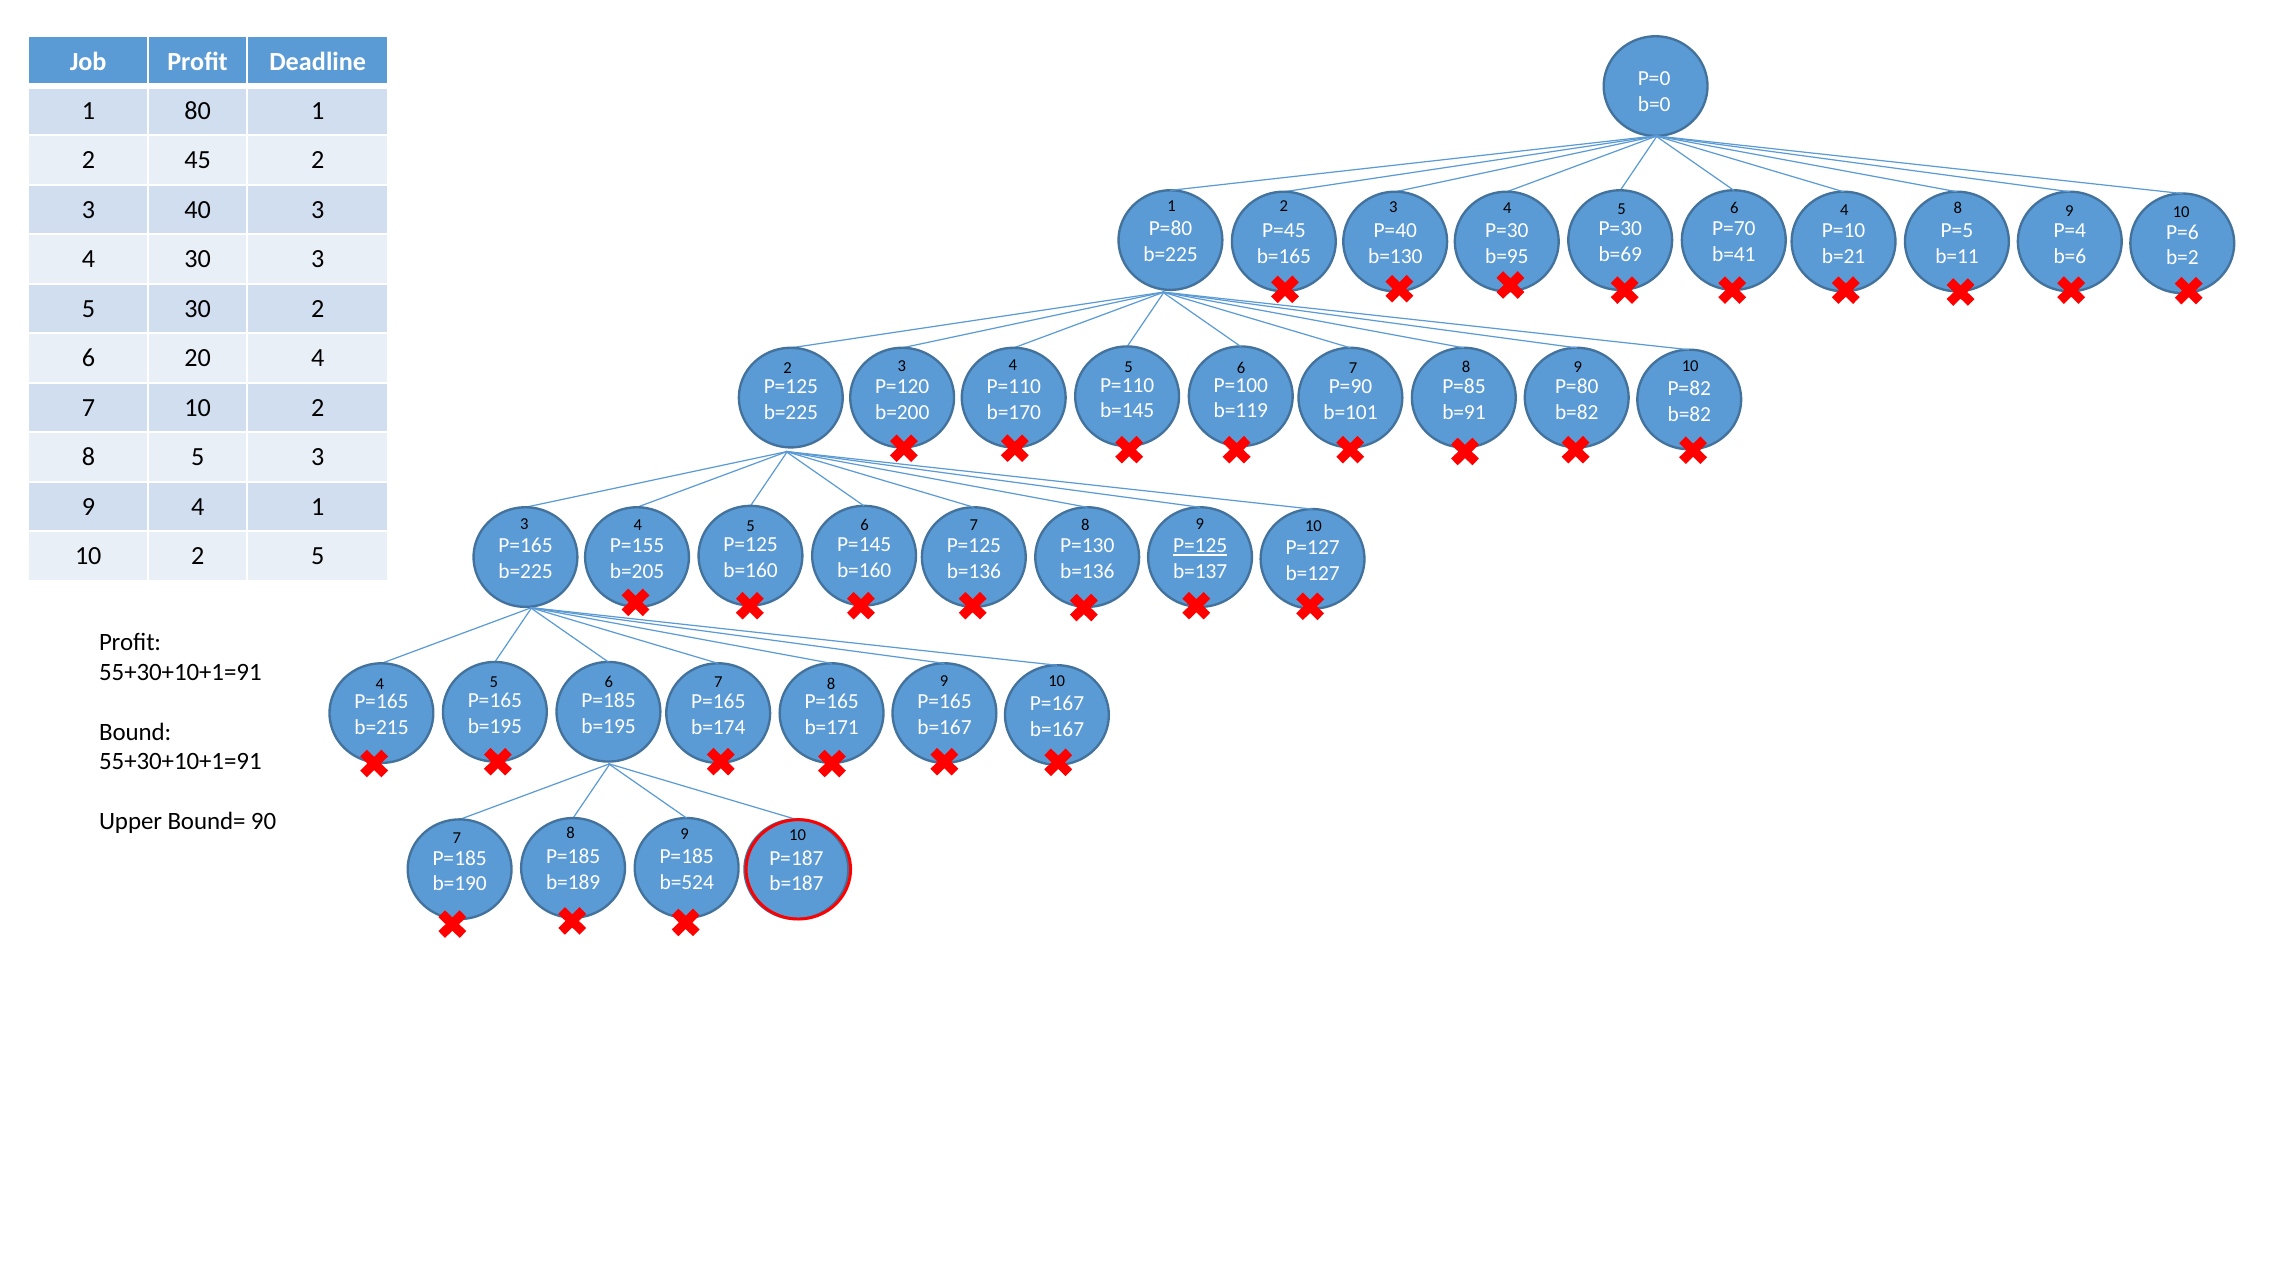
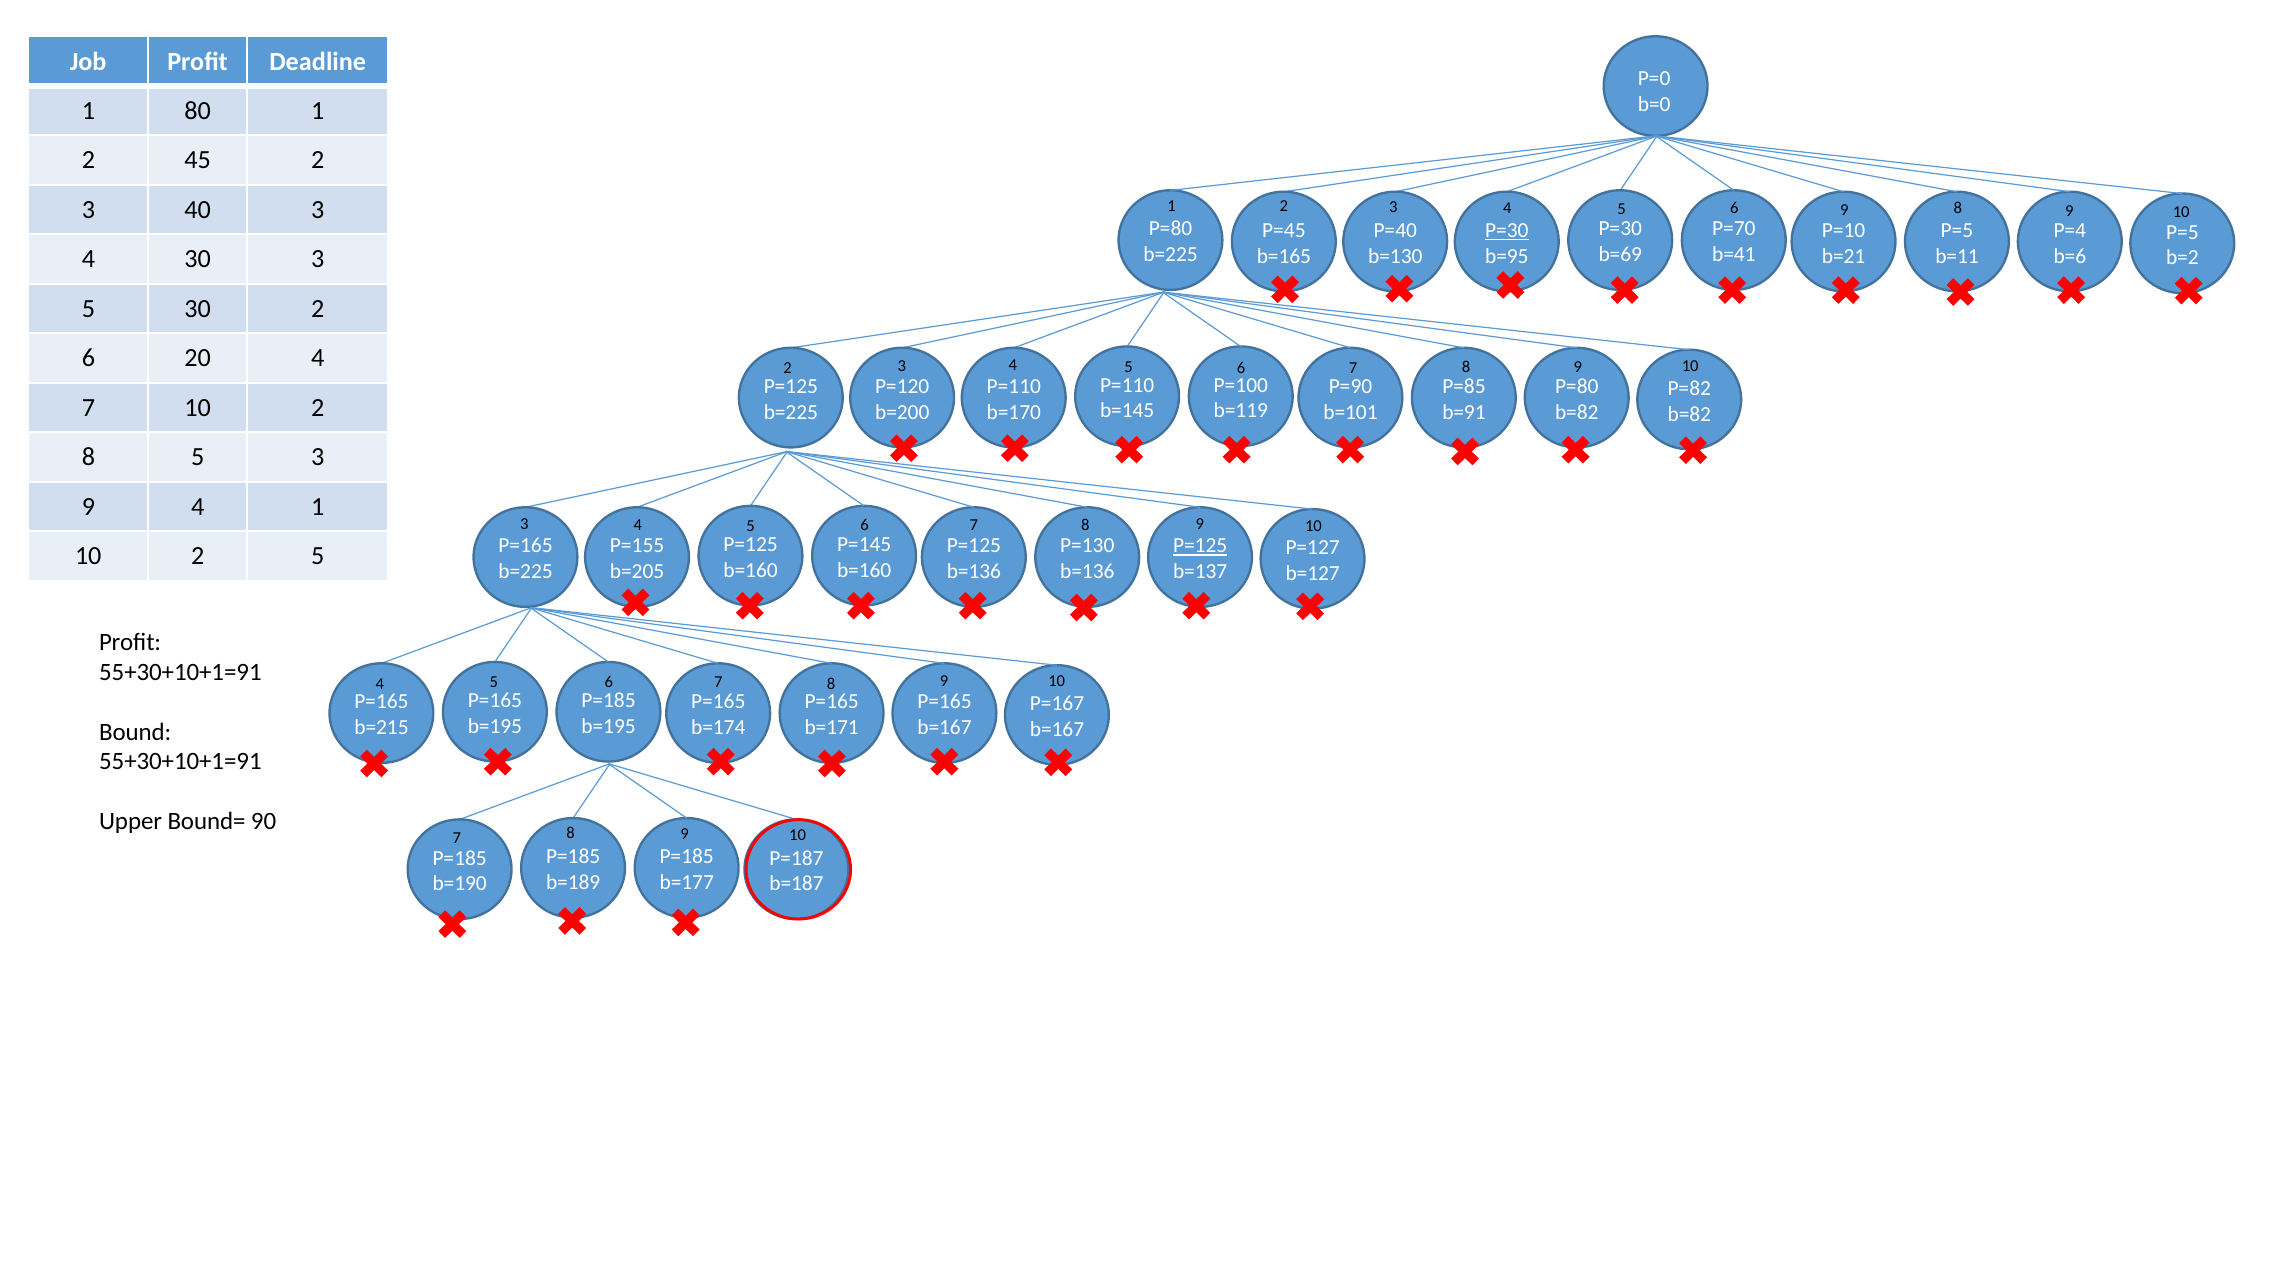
6 4: 4 -> 9
P=30 at (1507, 230) underline: none -> present
P=6 at (2182, 232): P=6 -> P=5
b=524: b=524 -> b=177
